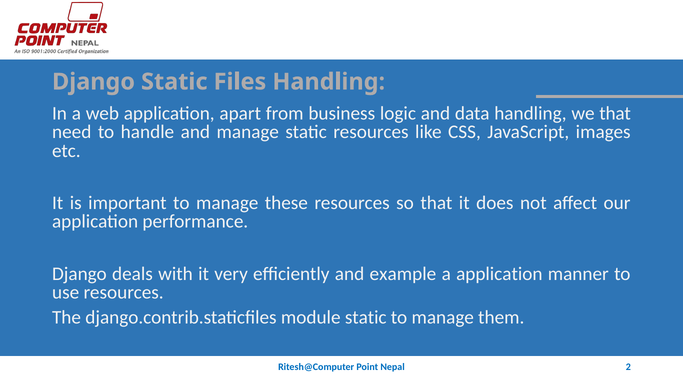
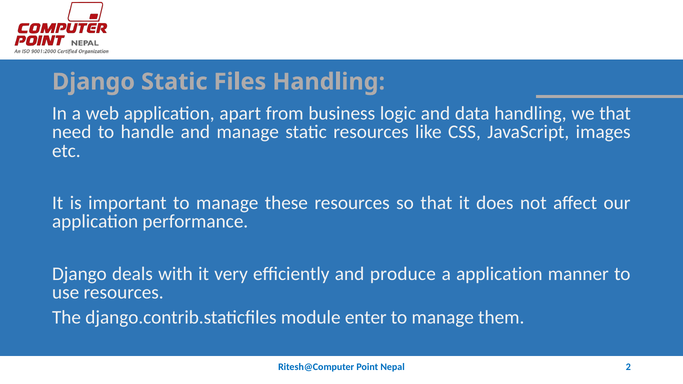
example: example -> produce
module static: static -> enter
